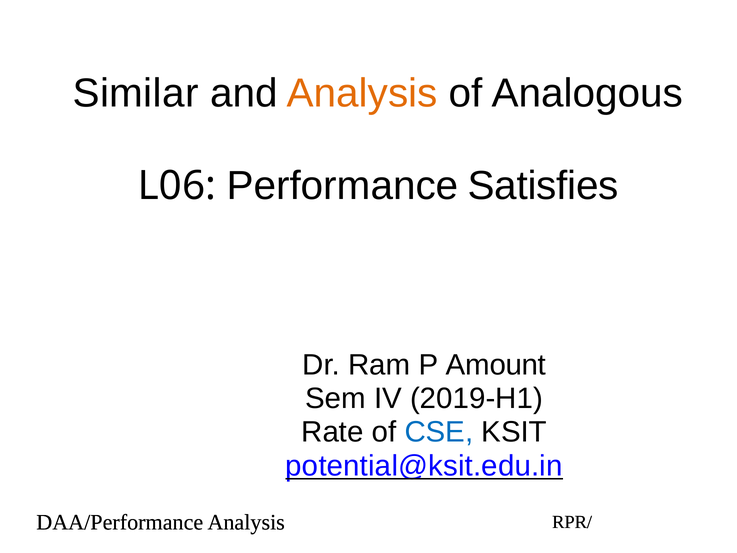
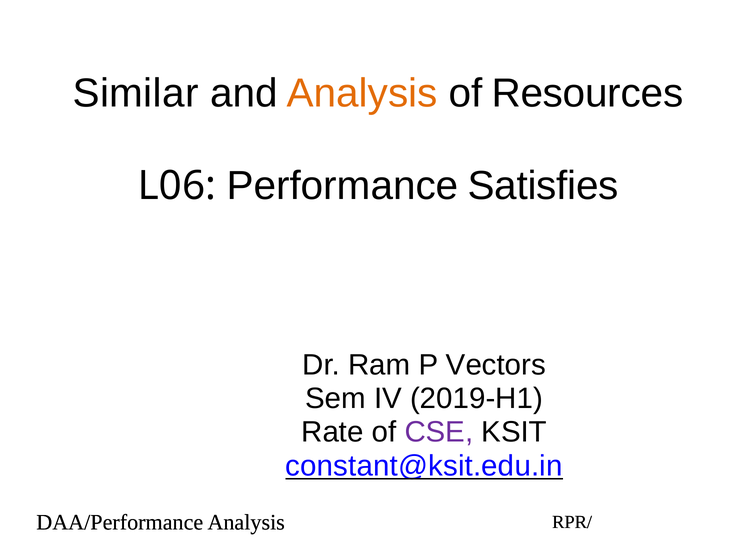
Analogous: Analogous -> Resources
Amount: Amount -> Vectors
CSE colour: blue -> purple
potential@ksit.edu.in: potential@ksit.edu.in -> constant@ksit.edu.in
